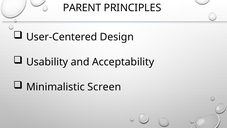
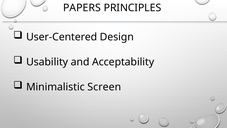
PARENT: PARENT -> PAPERS
